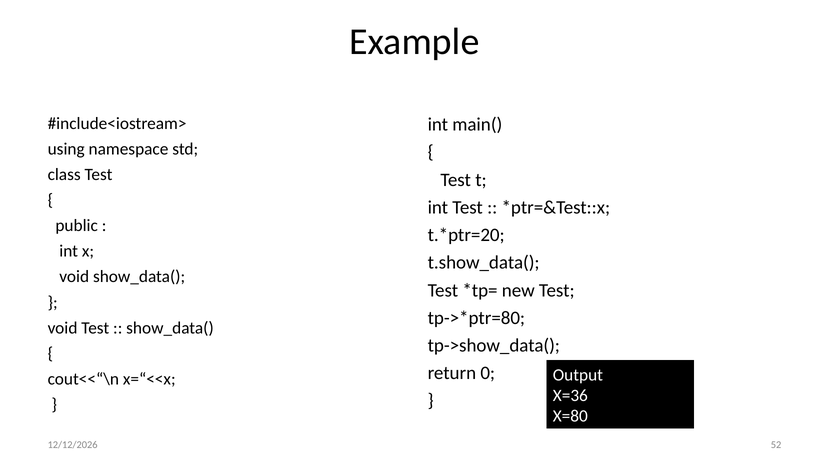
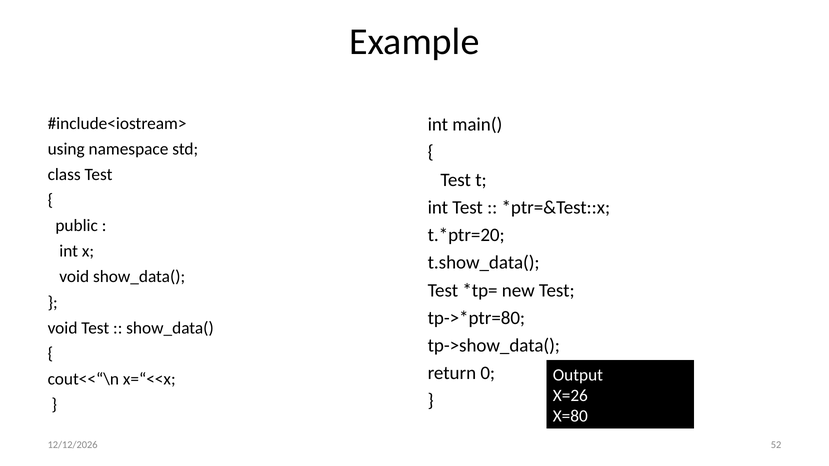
X=36: X=36 -> X=26
